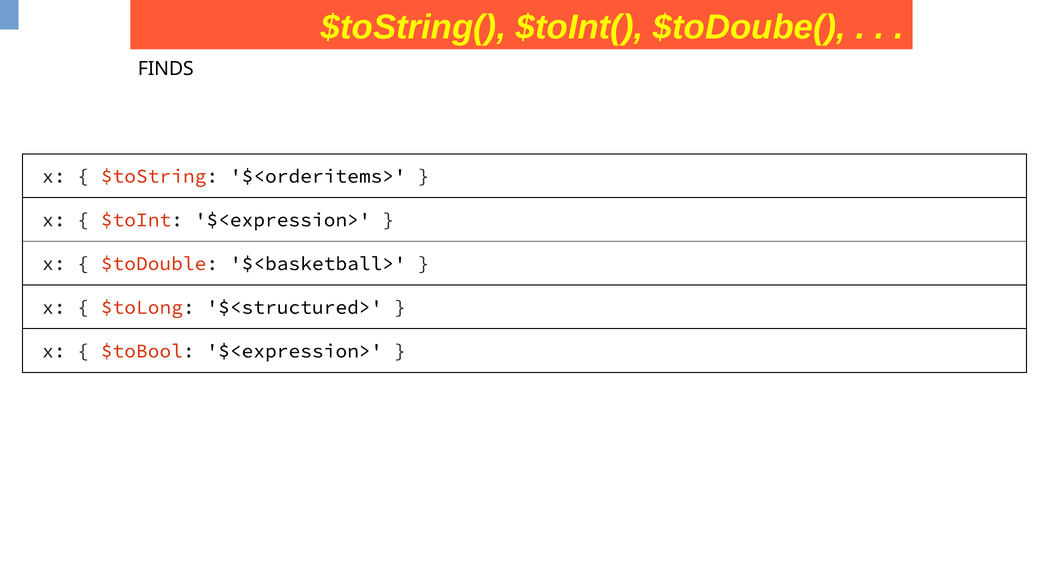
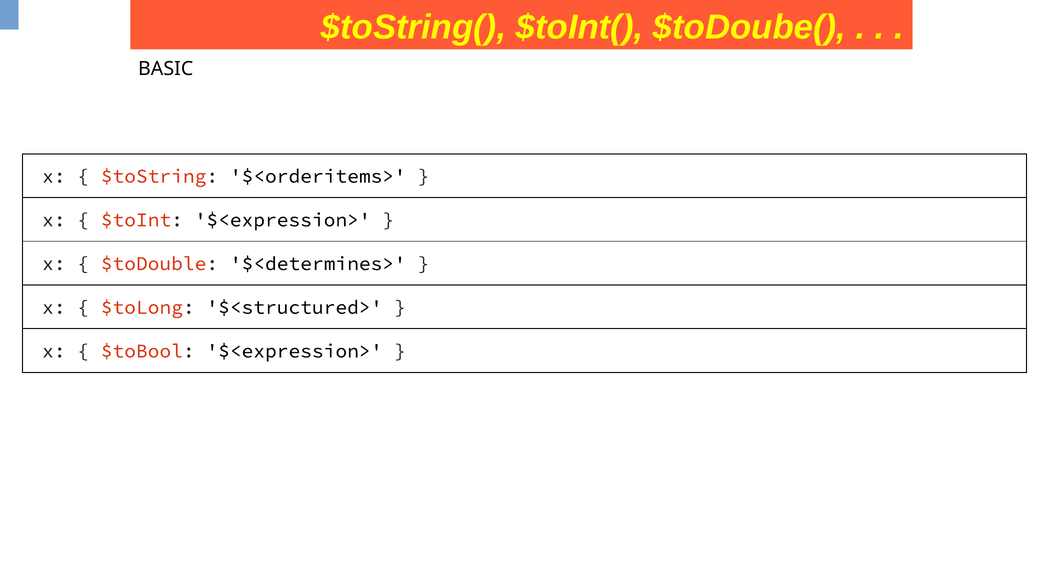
FINDS: FINDS -> BASIC
$<basketball>: $<basketball> -> $<determines>
